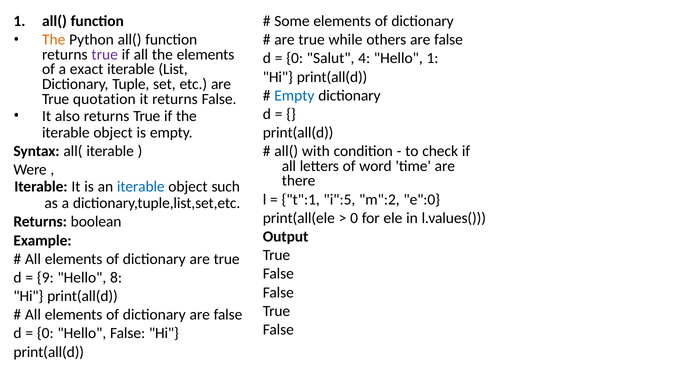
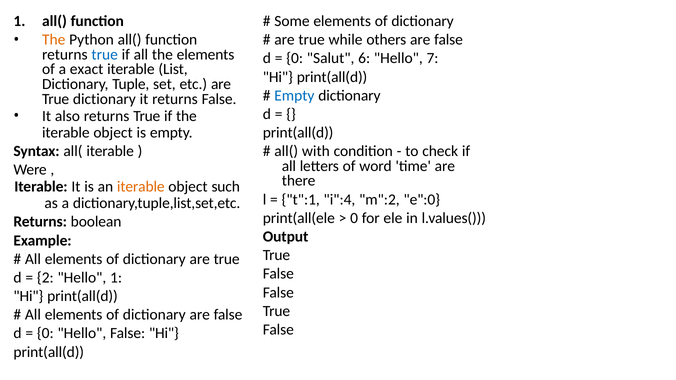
true at (105, 55) colour: purple -> blue
4: 4 -> 6
Hello 1: 1 -> 7
True quotation: quotation -> dictionary
iterable at (141, 187) colour: blue -> orange
i":5: i":5 -> i":4
9: 9 -> 2
Hello 8: 8 -> 1
